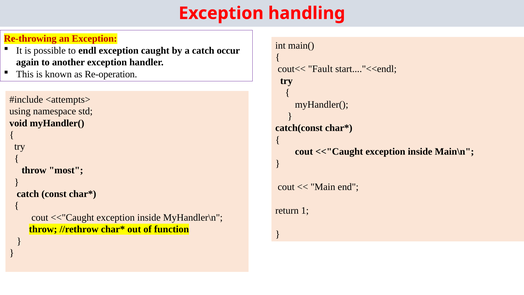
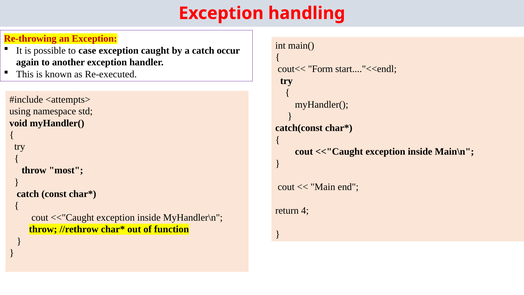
endl: endl -> case
Fault: Fault -> Form
Re-operation: Re-operation -> Re-executed
1: 1 -> 4
